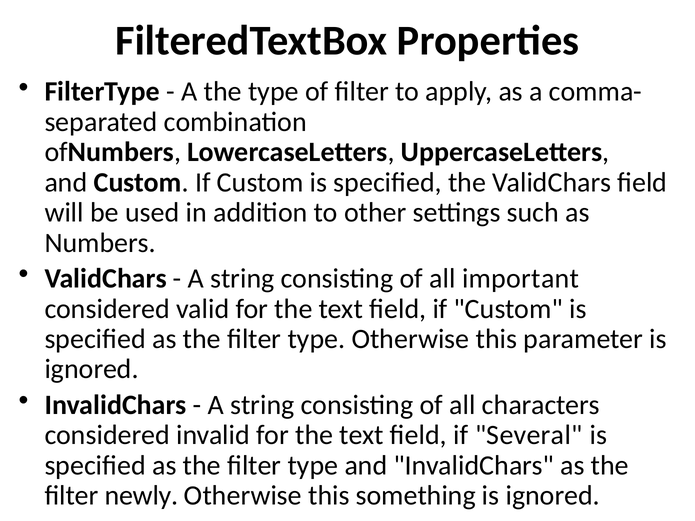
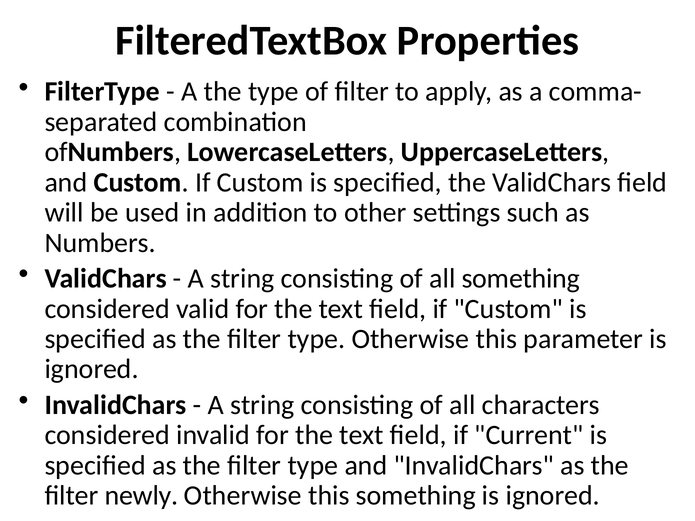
all important: important -> something
Several: Several -> Current
